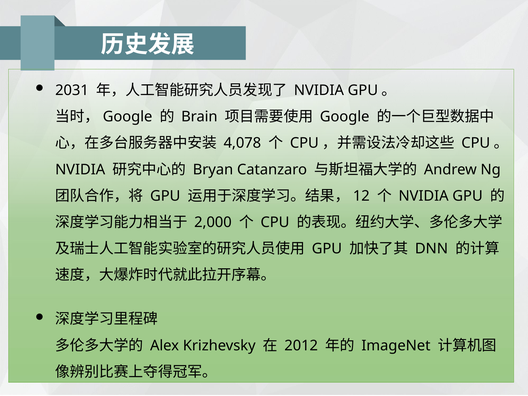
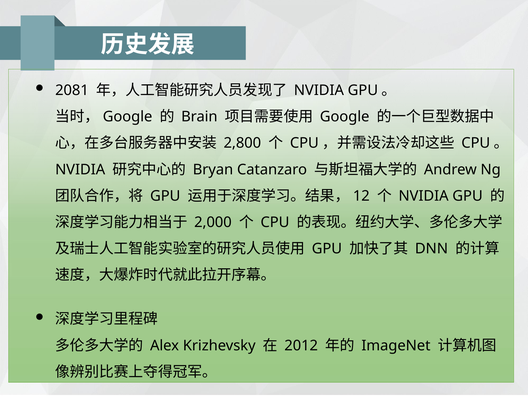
2031: 2031 -> 2081
4,078: 4,078 -> 2,800
